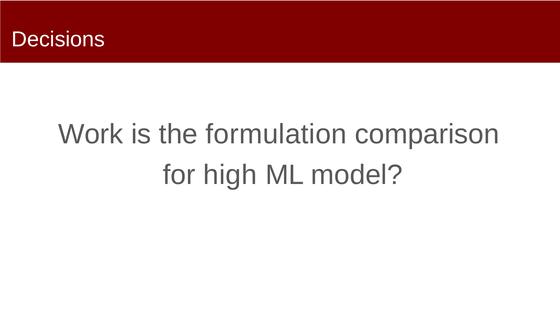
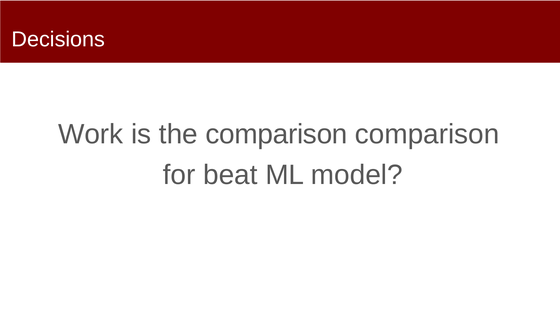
the formulation: formulation -> comparison
high: high -> beat
